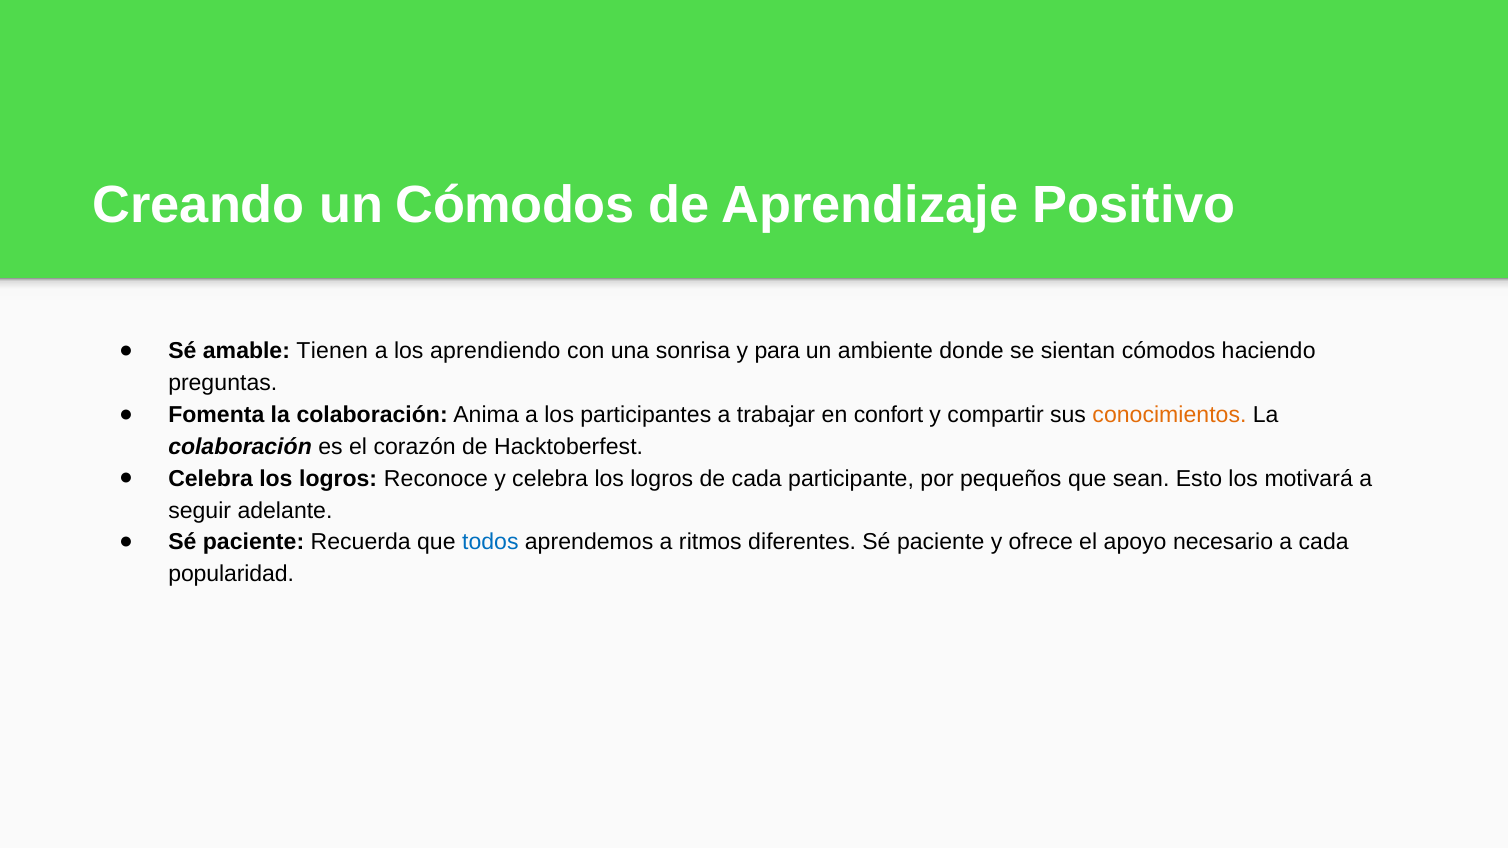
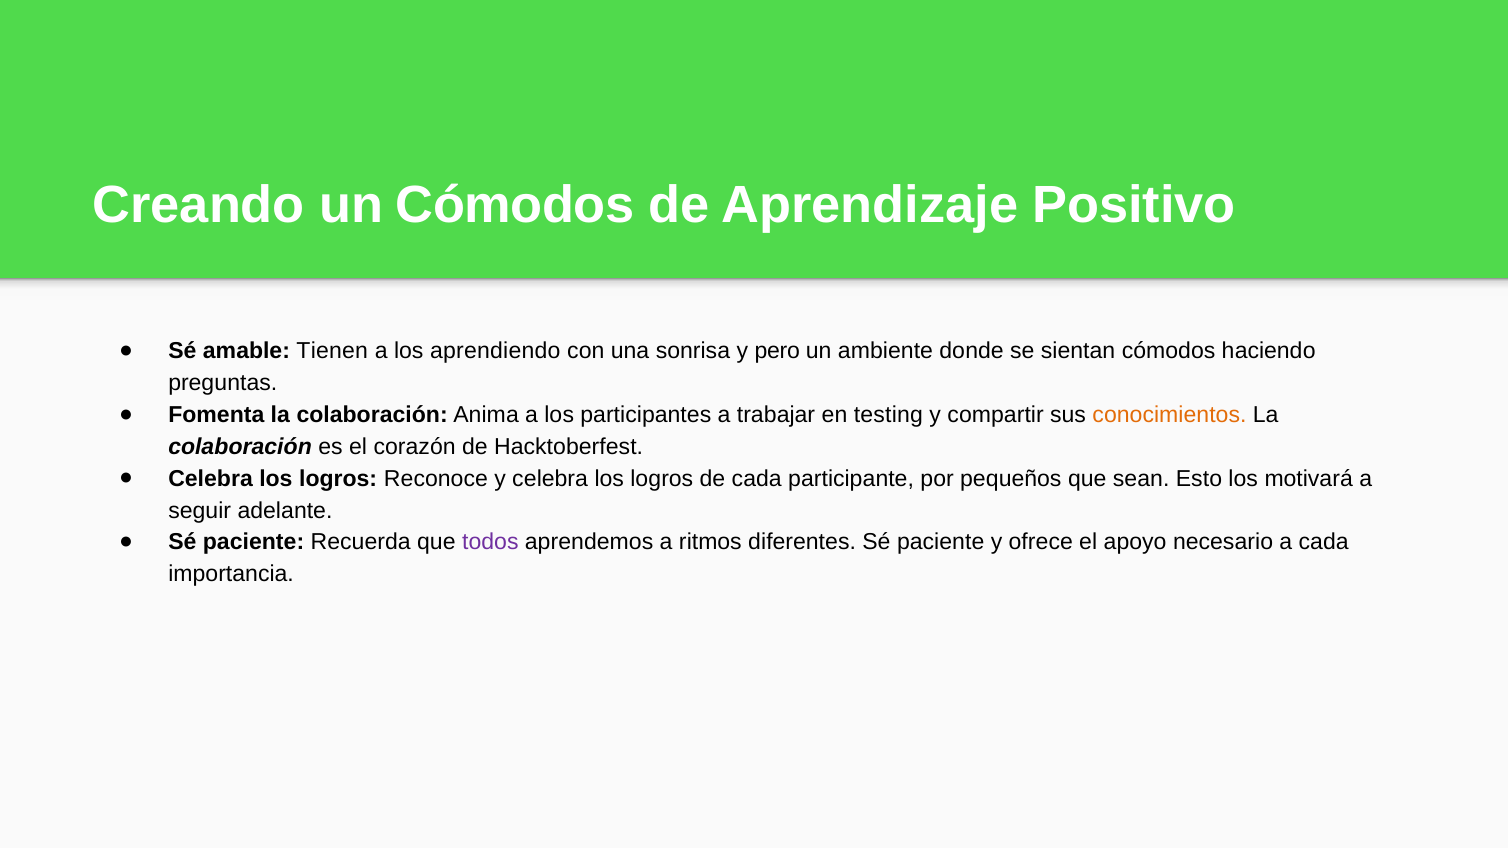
para: para -> pero
confort: confort -> testing
todos colour: blue -> purple
popularidad: popularidad -> importancia
